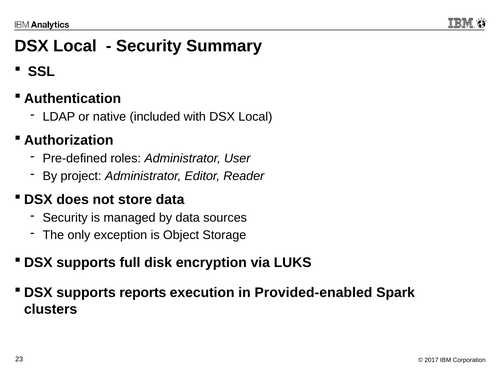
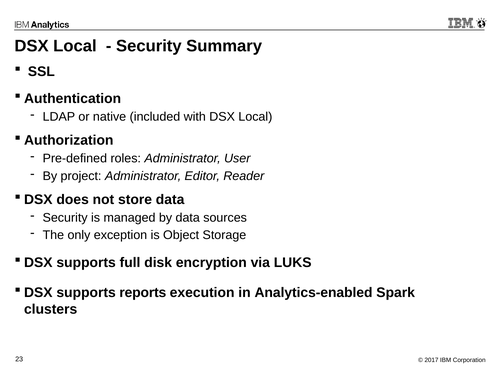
Provided-enabled: Provided-enabled -> Analytics-enabled
